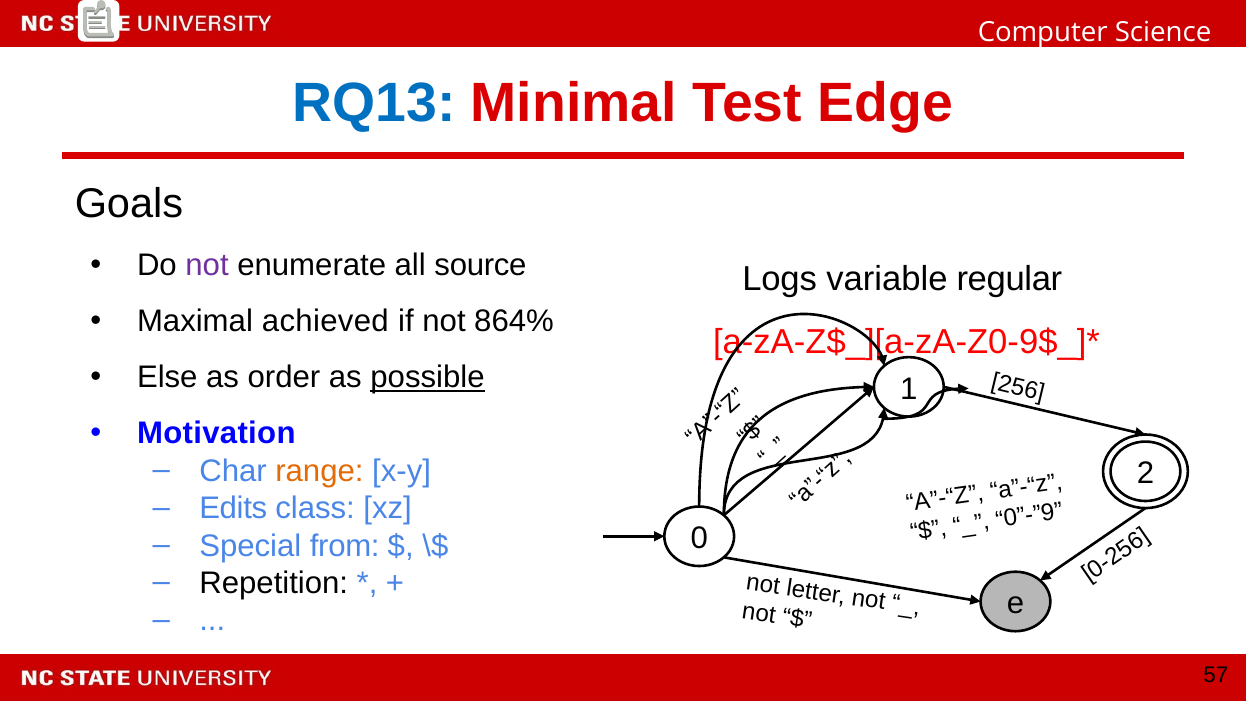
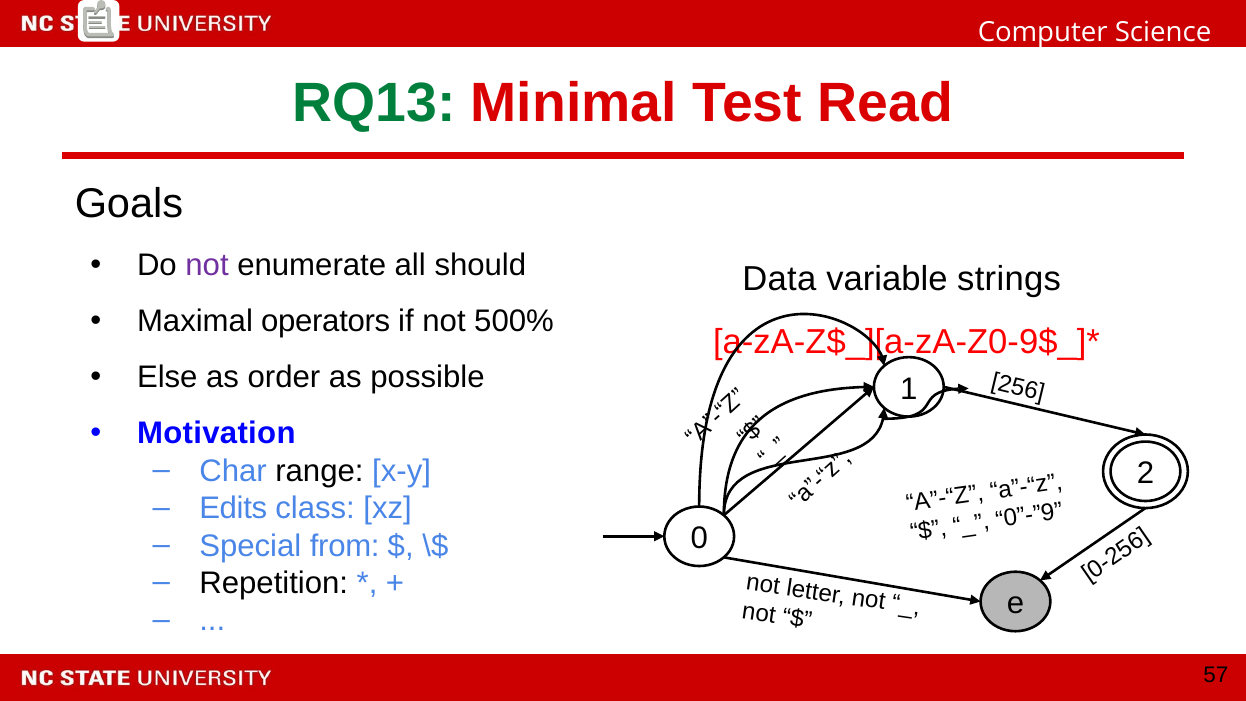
RQ13 colour: blue -> green
Edge: Edge -> Read
source: source -> should
Logs: Logs -> Data
regular: regular -> strings
achieved: achieved -> operators
864%: 864% -> 500%
possible underline: present -> none
range colour: orange -> black
